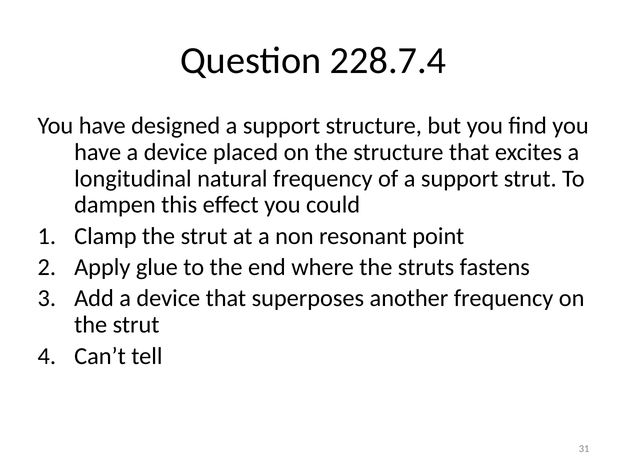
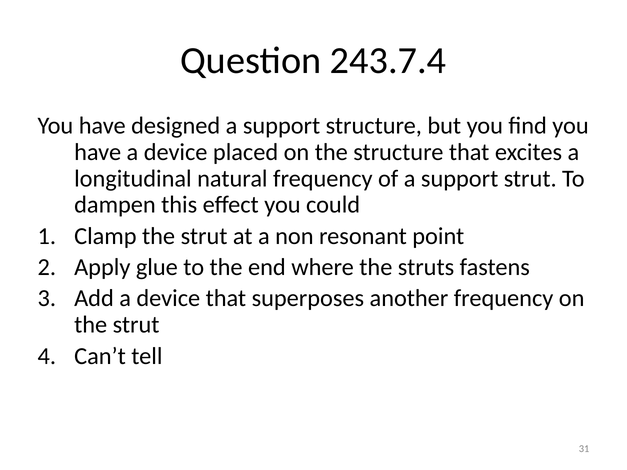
228.7.4: 228.7.4 -> 243.7.4
